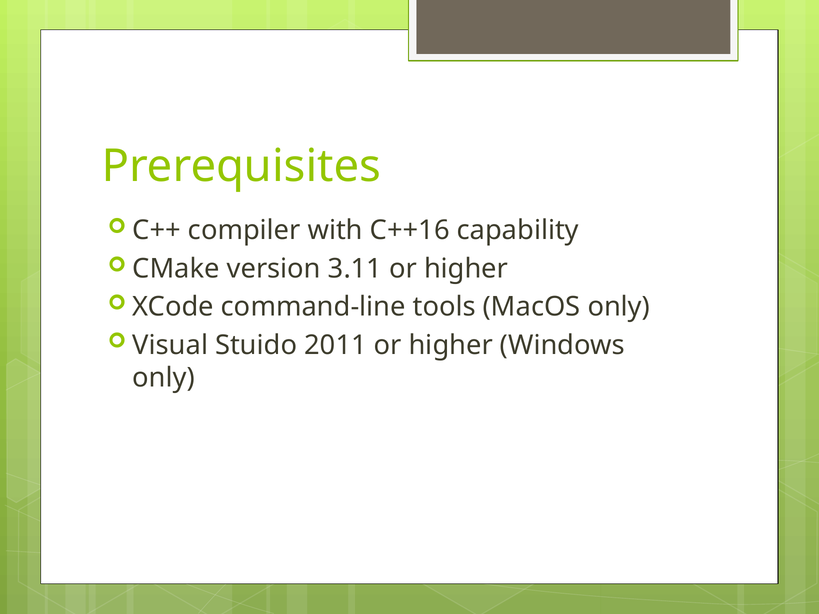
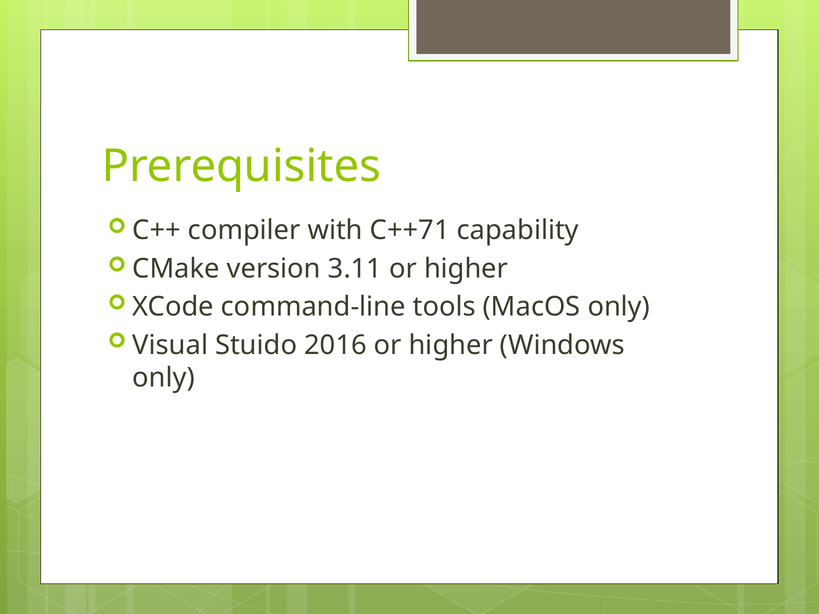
C++16: C++16 -> C++71
2011: 2011 -> 2016
